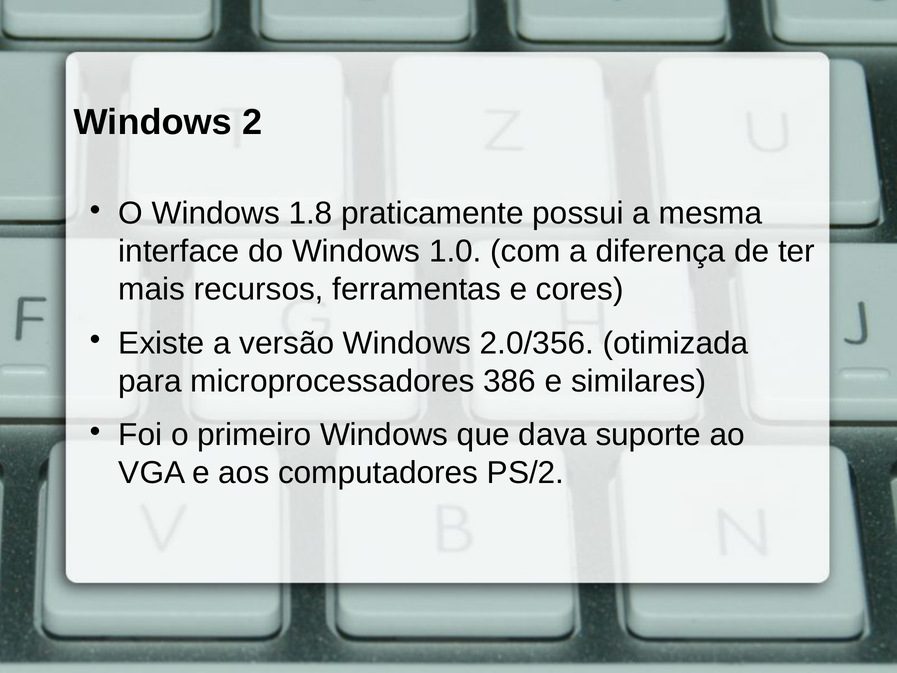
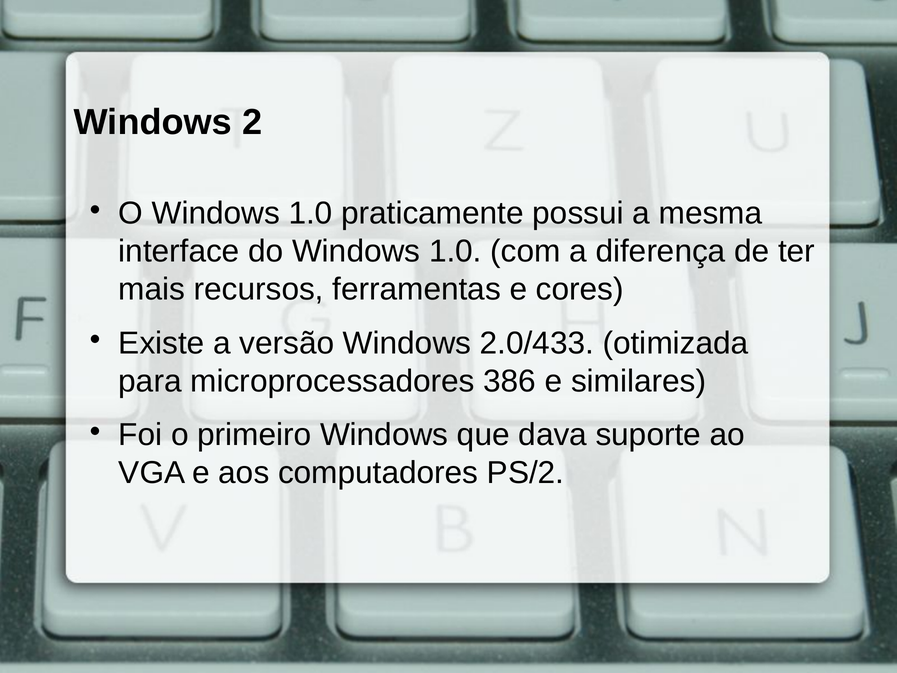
O Windows 1.8: 1.8 -> 1.0
2.0/356: 2.0/356 -> 2.0/433
